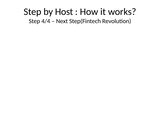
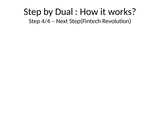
Host: Host -> Dual
